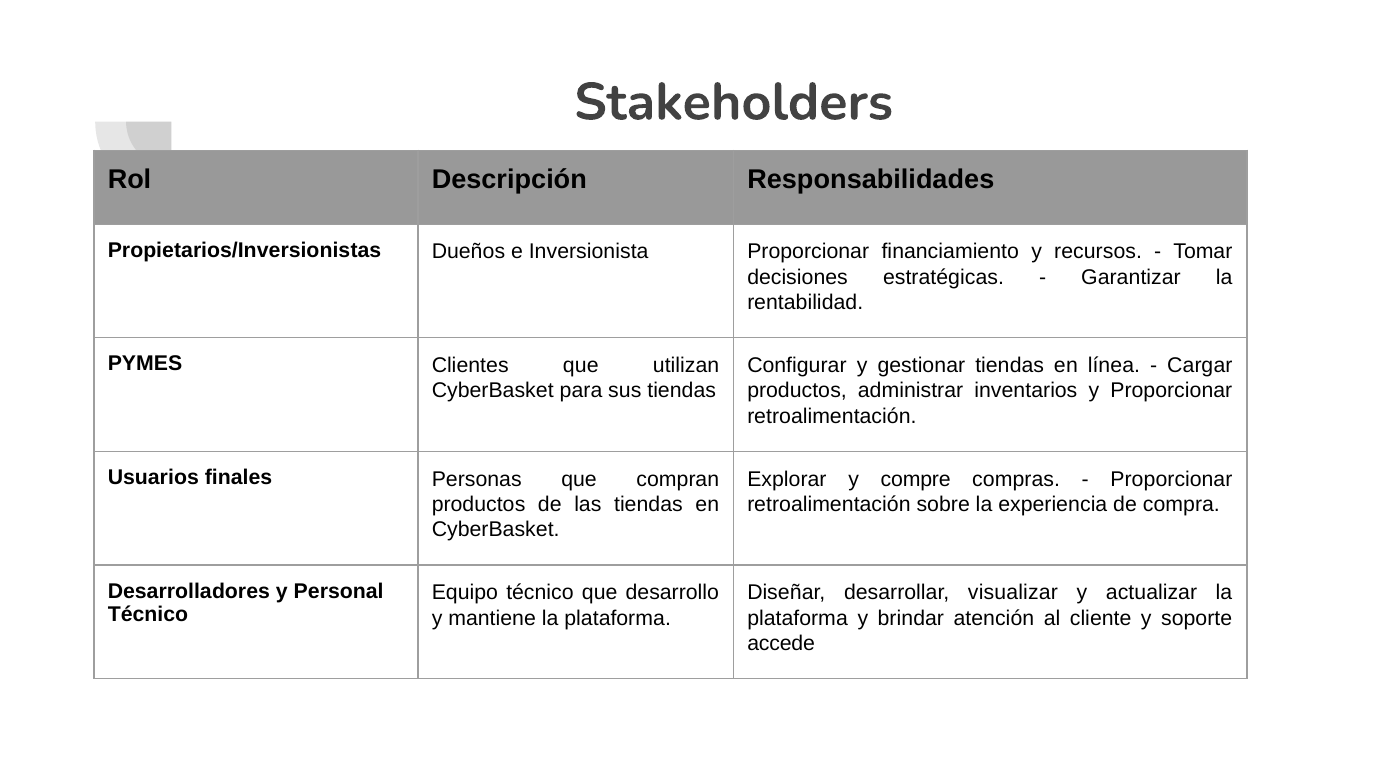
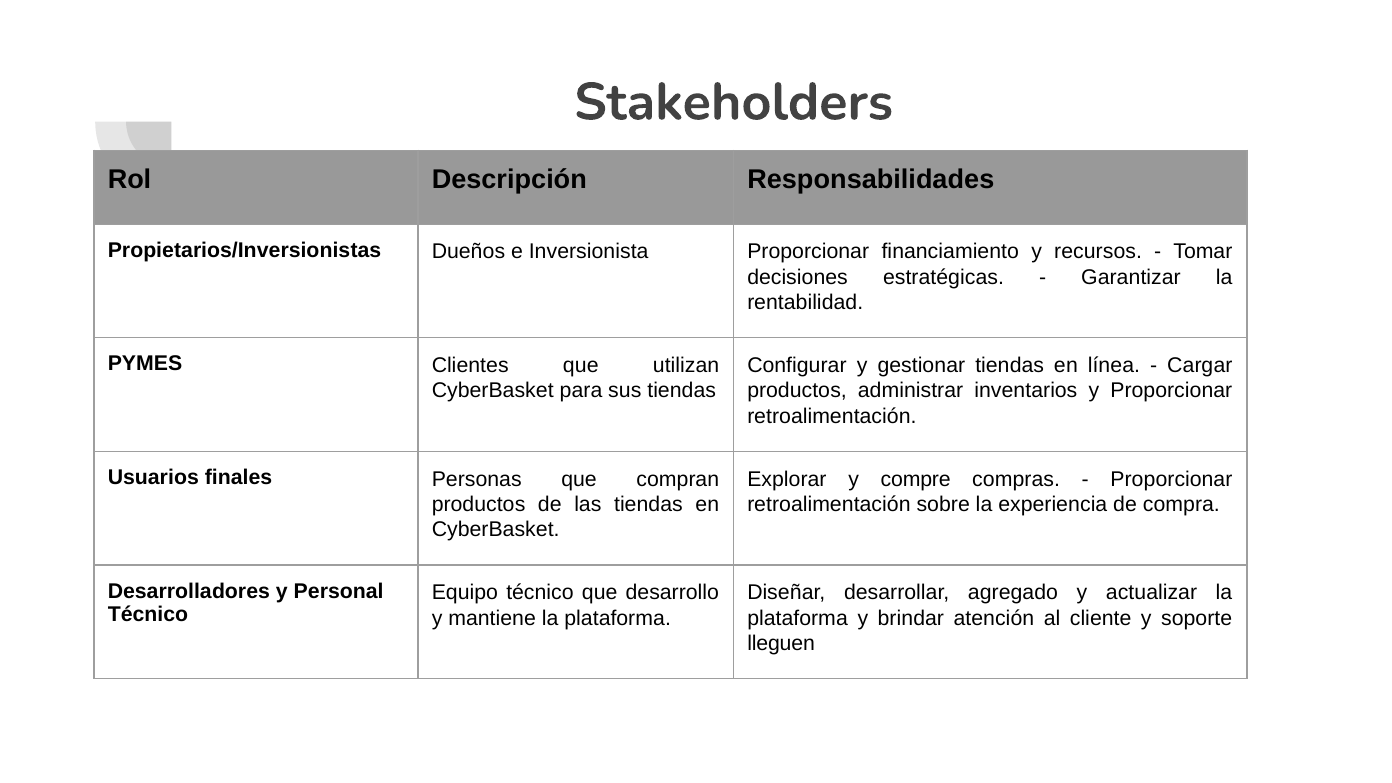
visualizar: visualizar -> agregado
accede: accede -> lleguen
